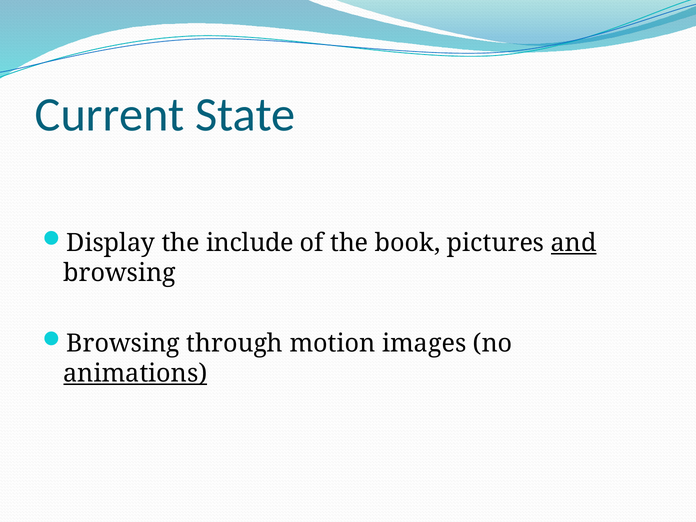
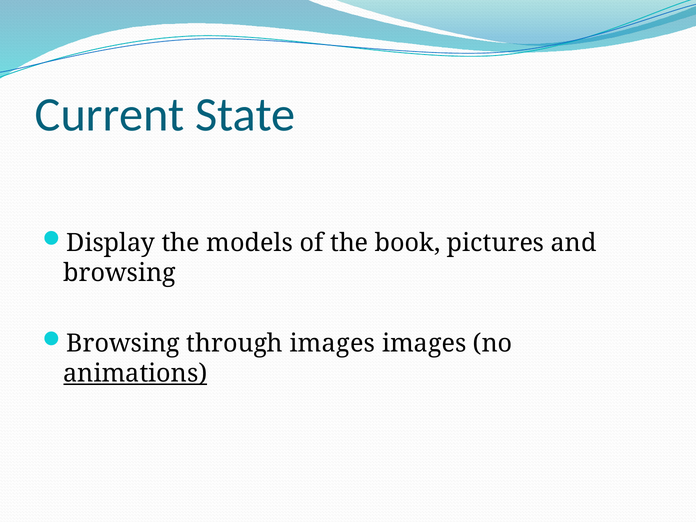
include: include -> models
and underline: present -> none
through motion: motion -> images
